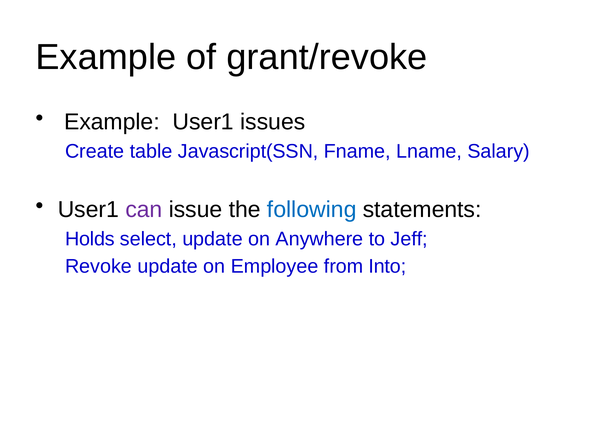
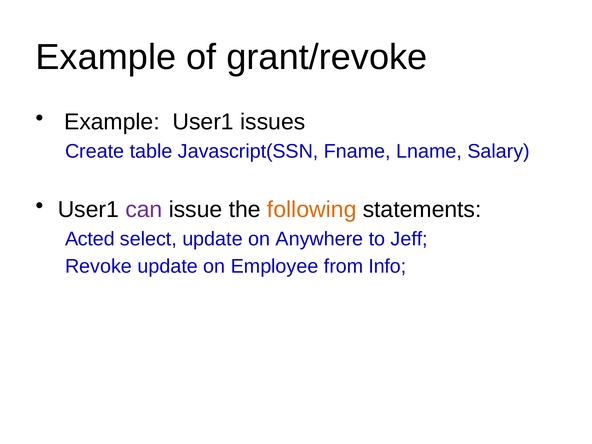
following colour: blue -> orange
Holds: Holds -> Acted
Into: Into -> Info
